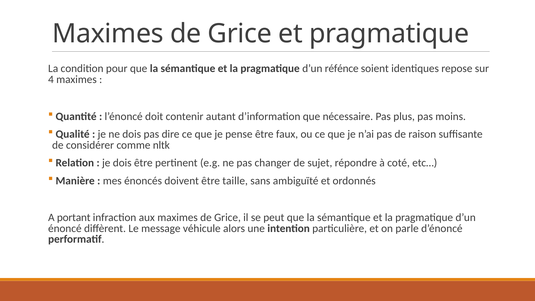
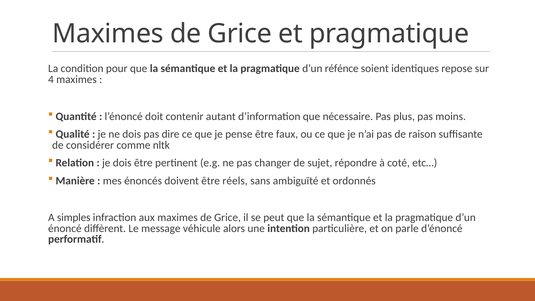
taille: taille -> réels
portant: portant -> simples
